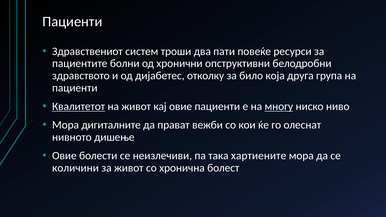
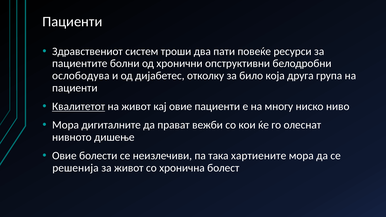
здравството: здравството -> ослободува
многу underline: present -> none
количини: количини -> решенија
